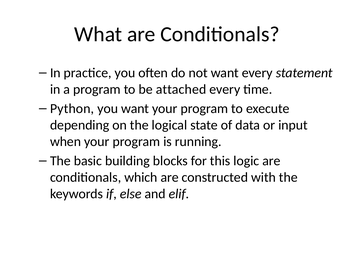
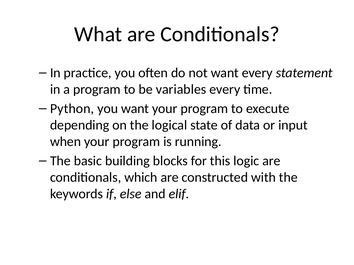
attached: attached -> variables
